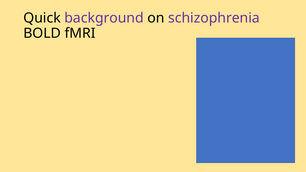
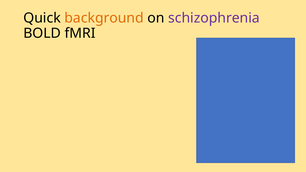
background colour: purple -> orange
